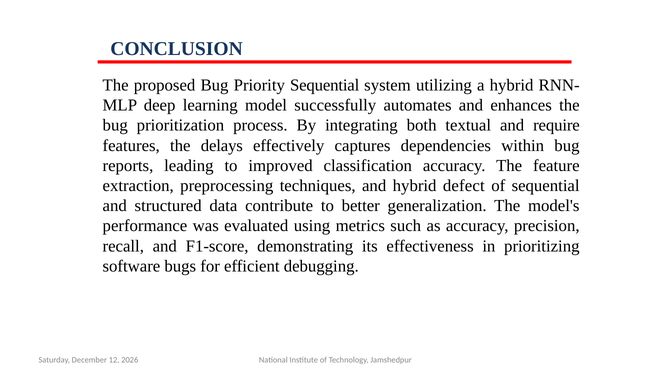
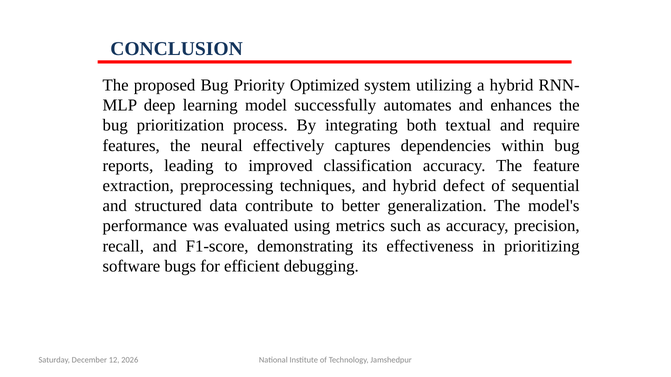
Priority Sequential: Sequential -> Optimized
delays: delays -> neural
